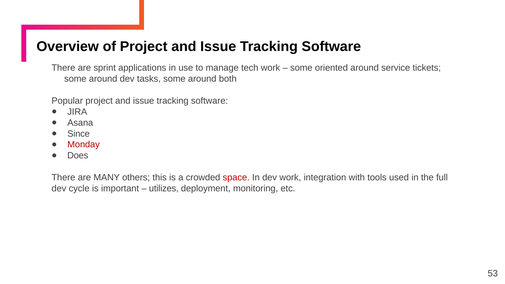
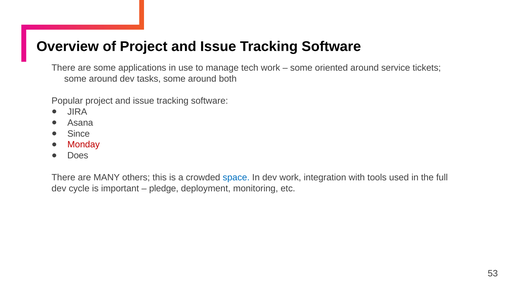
are sprint: sprint -> some
space colour: red -> blue
utilizes: utilizes -> pledge
